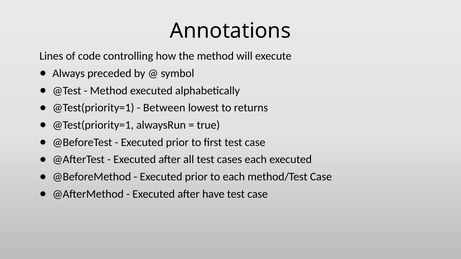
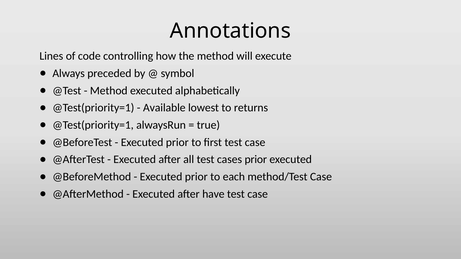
Between: Between -> Available
cases each: each -> prior
